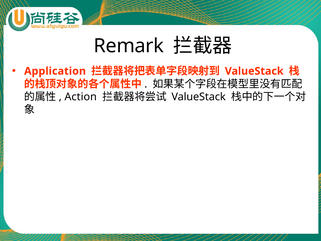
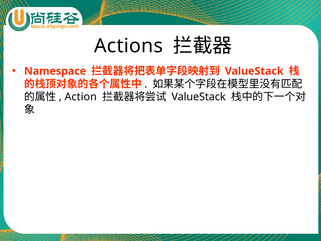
Remark: Remark -> Actions
Application: Application -> Namespace
